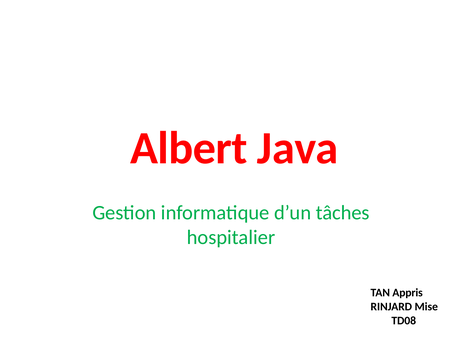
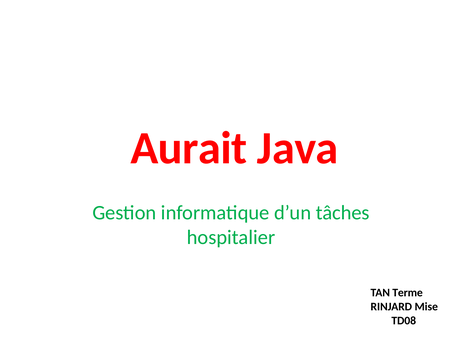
Albert: Albert -> Aurait
Appris: Appris -> Terme
